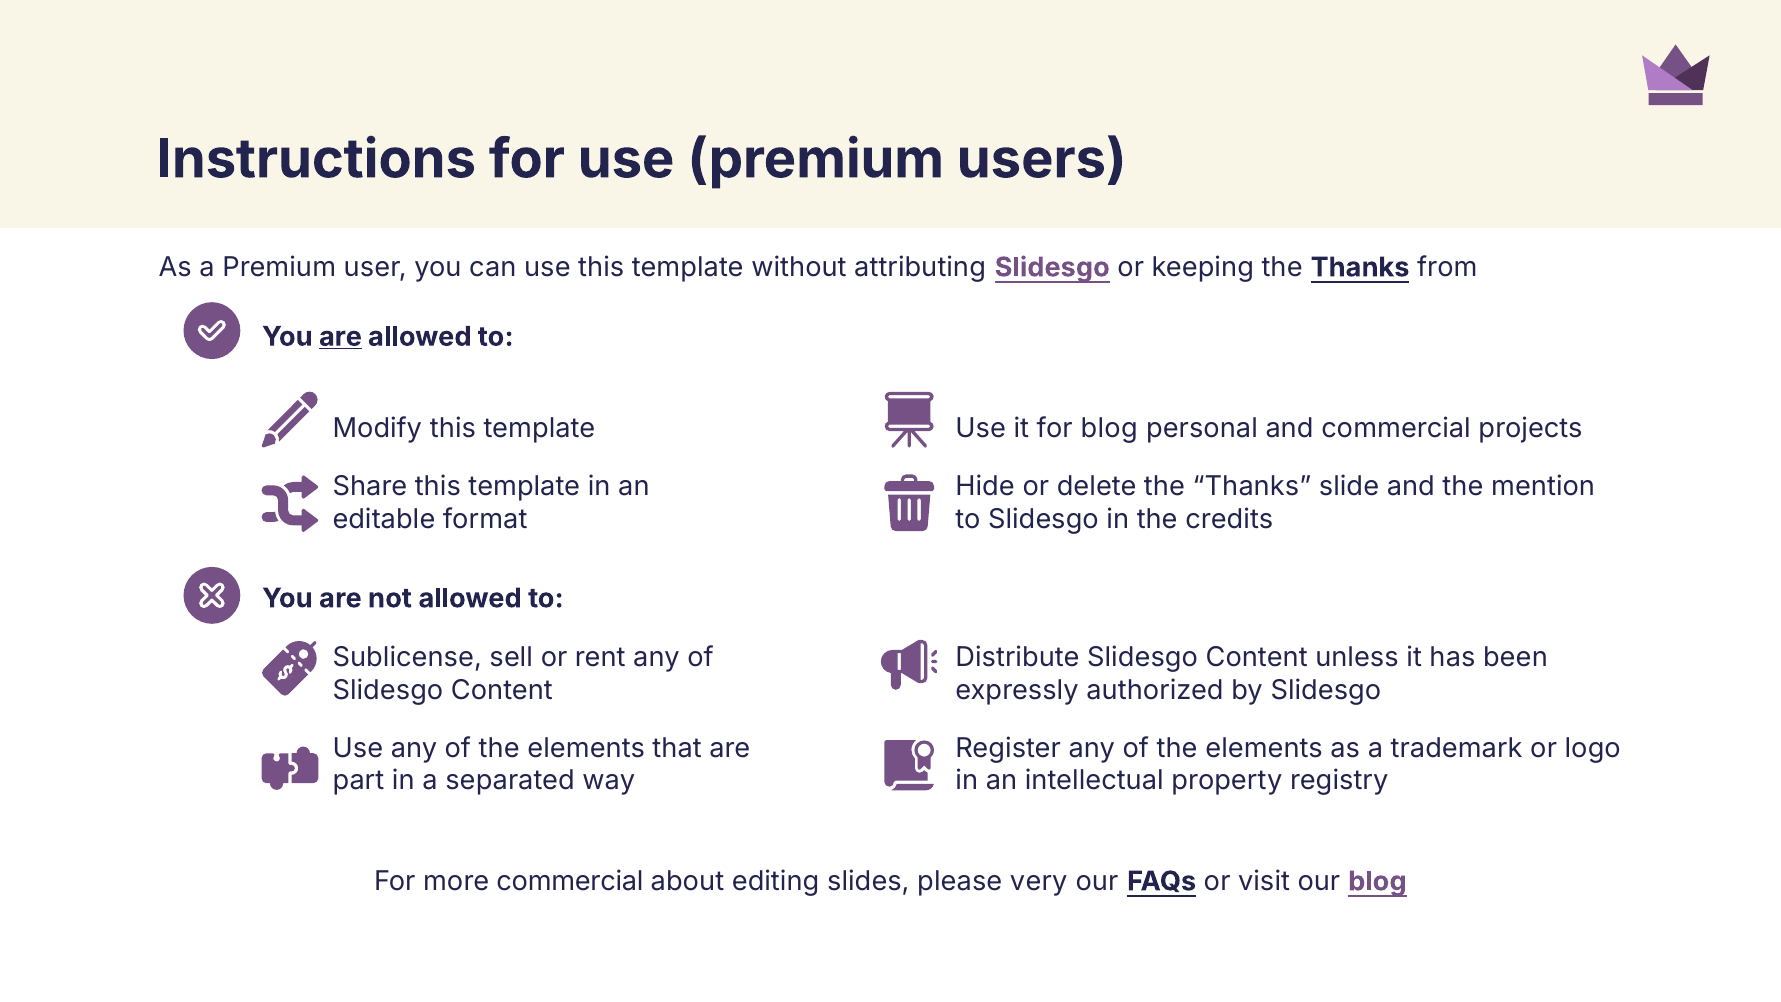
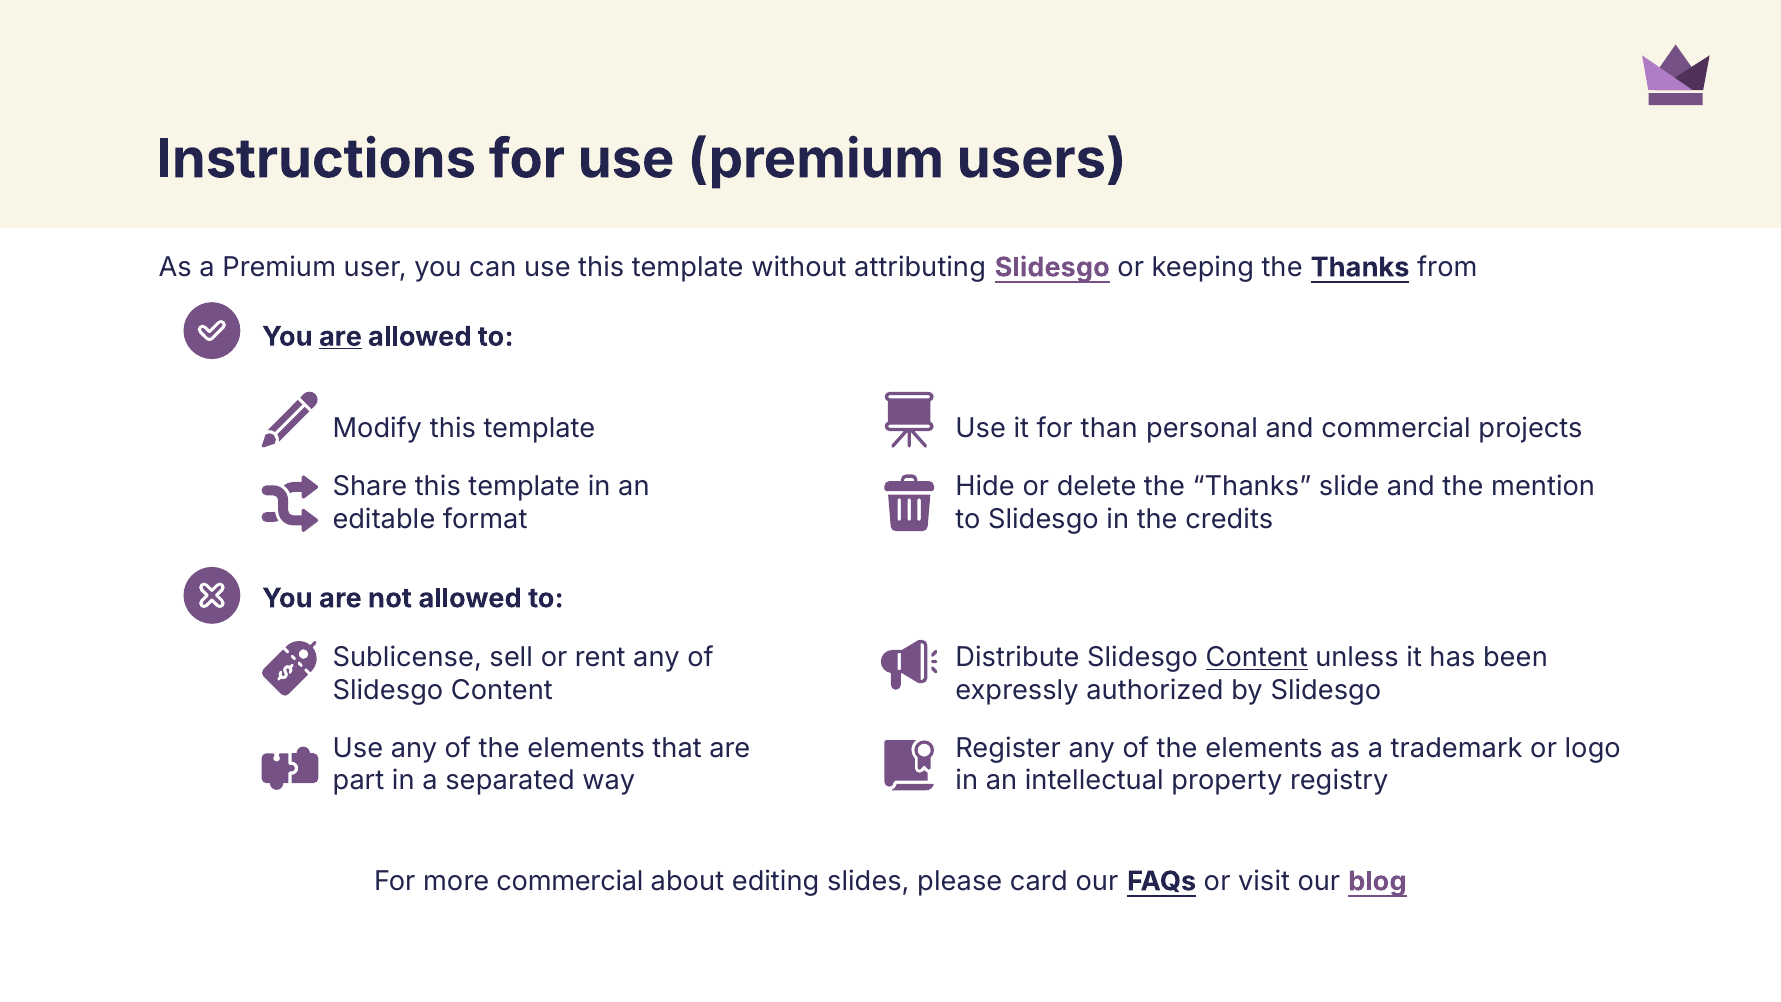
for blog: blog -> than
Content at (1257, 658) underline: none -> present
very: very -> card
